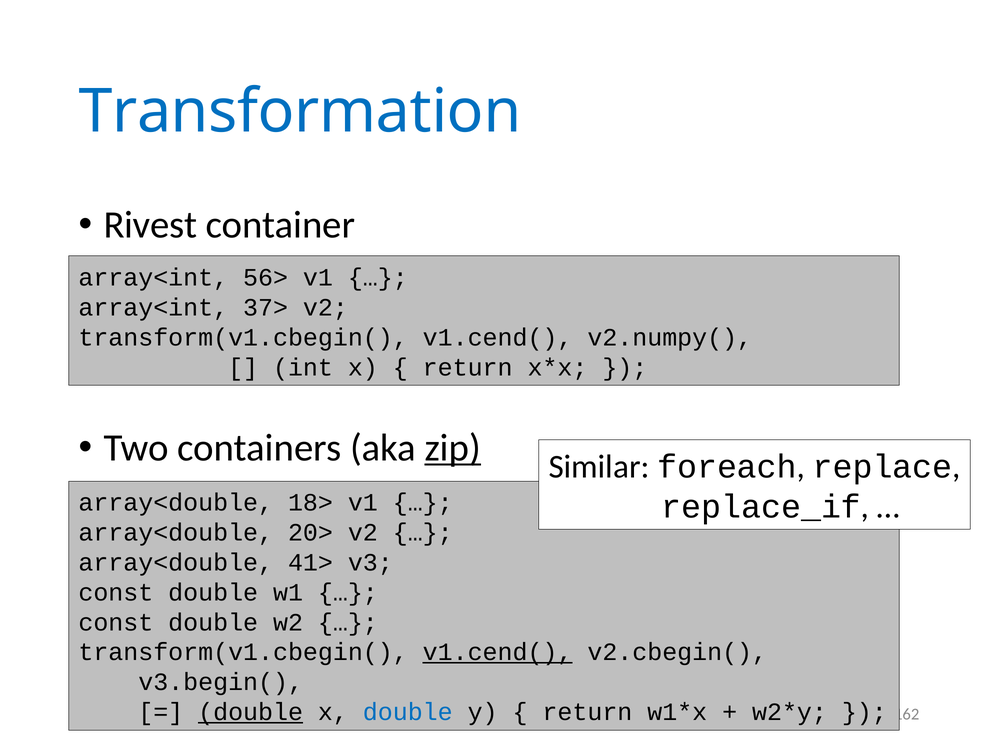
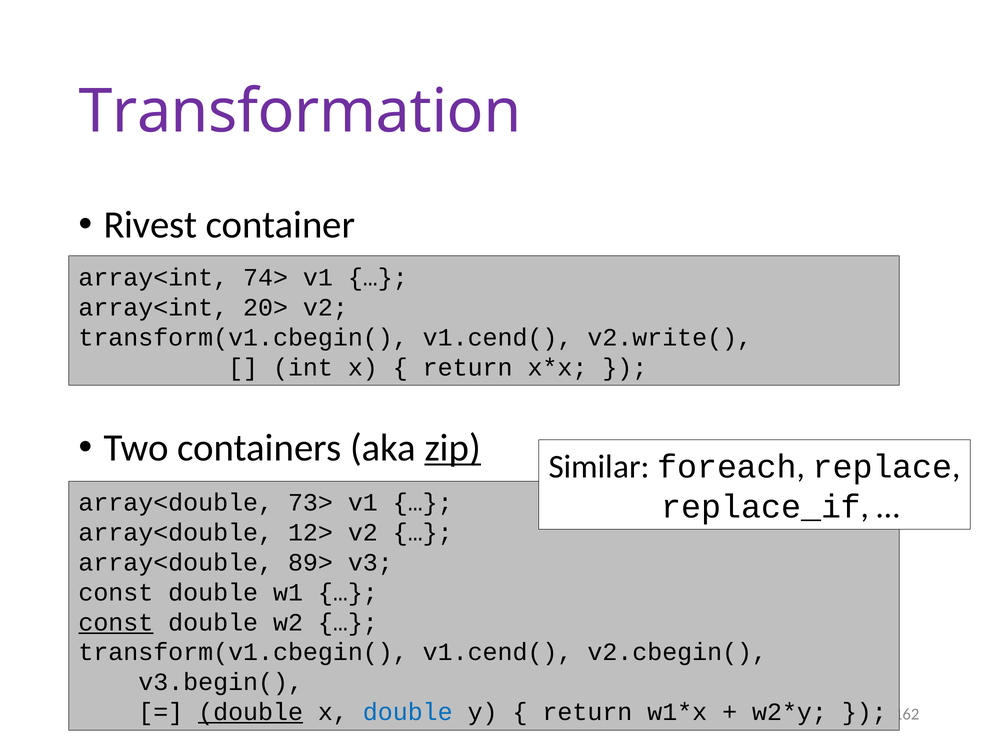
Transformation colour: blue -> purple
56>: 56> -> 74>
37>: 37> -> 20>
v2.numpy(: v2.numpy( -> v2.write(
18>: 18> -> 73>
20>: 20> -> 12>
41>: 41> -> 89>
const at (116, 623) underline: none -> present
v1.cend( at (498, 653) underline: present -> none
